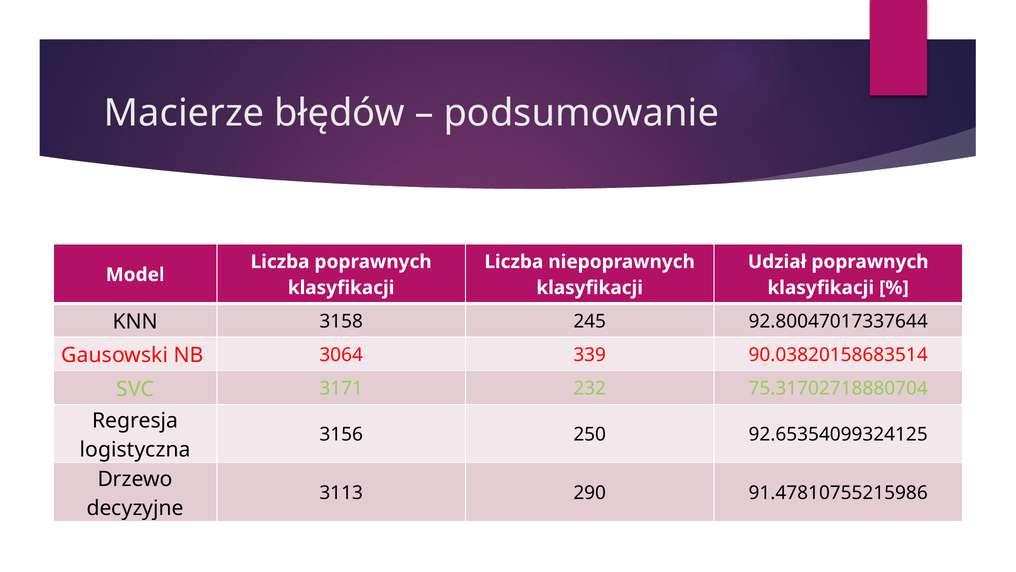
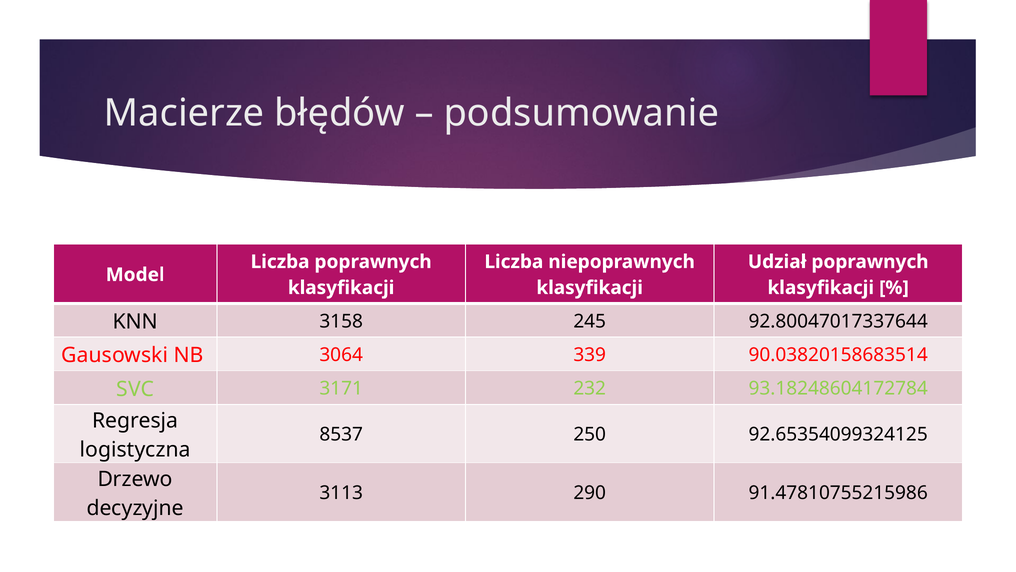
75.31702718880704: 75.31702718880704 -> 93.18248604172784
3156: 3156 -> 8537
